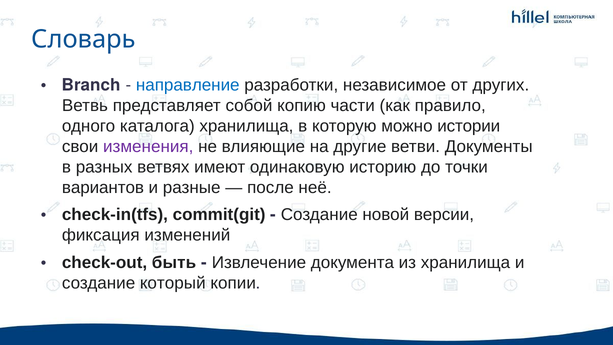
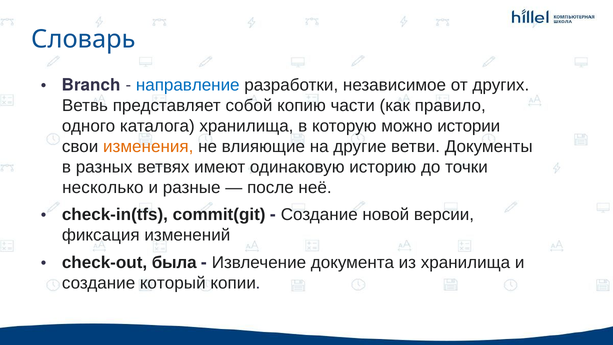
изменения colour: purple -> orange
вариантов: вариантов -> несколько
быть: быть -> была
